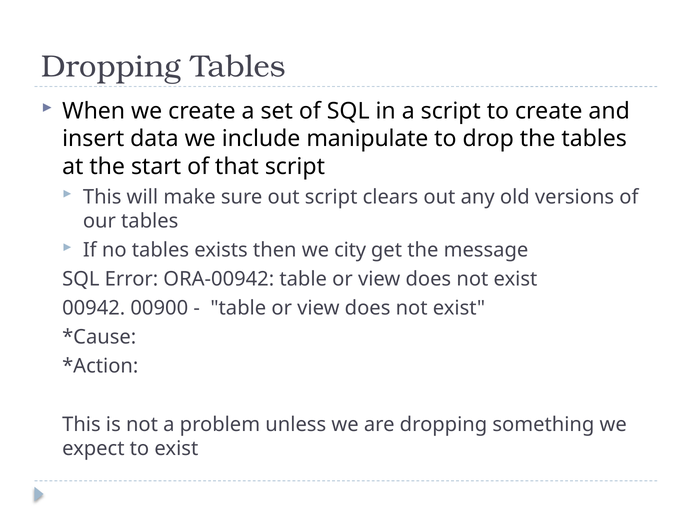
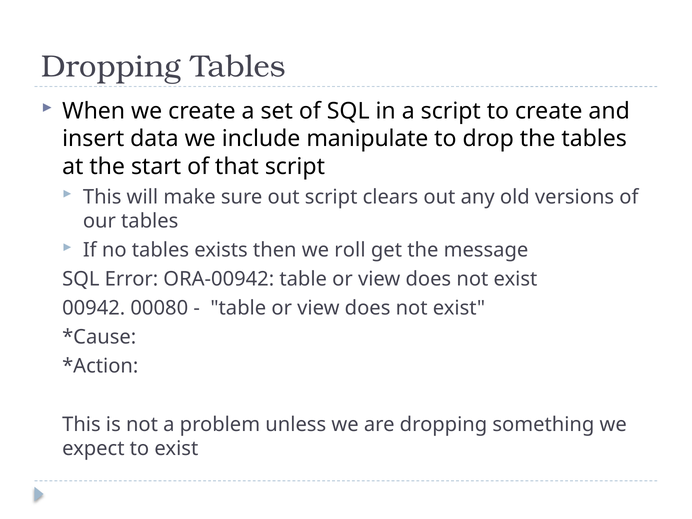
city: city -> roll
00900: 00900 -> 00080
